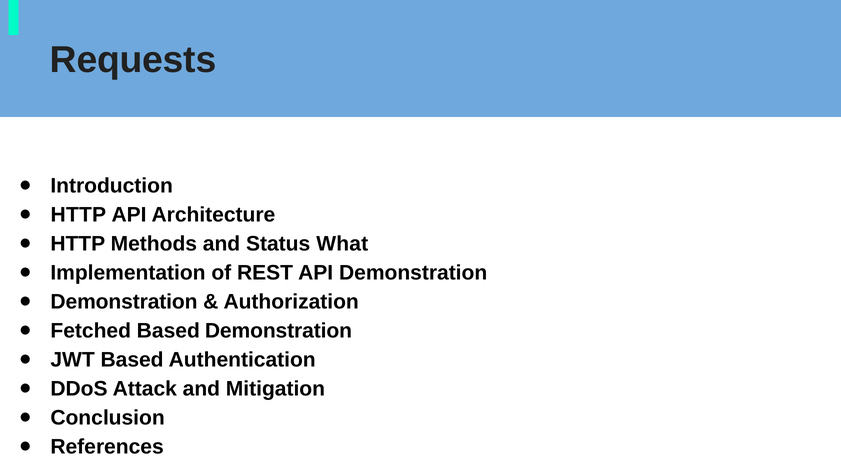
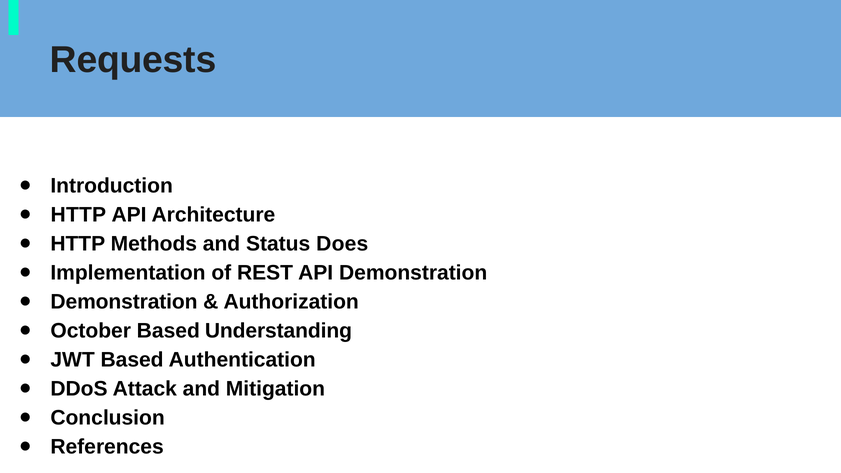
What: What -> Does
Fetched: Fetched -> October
Based Demonstration: Demonstration -> Understanding
